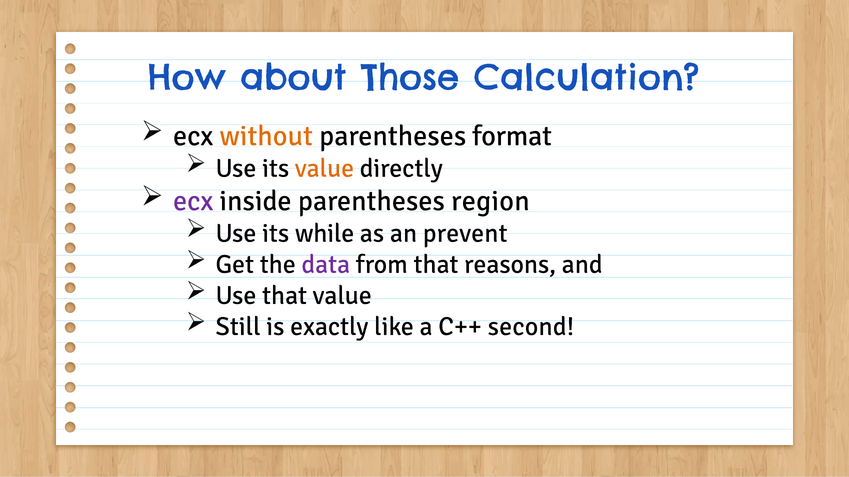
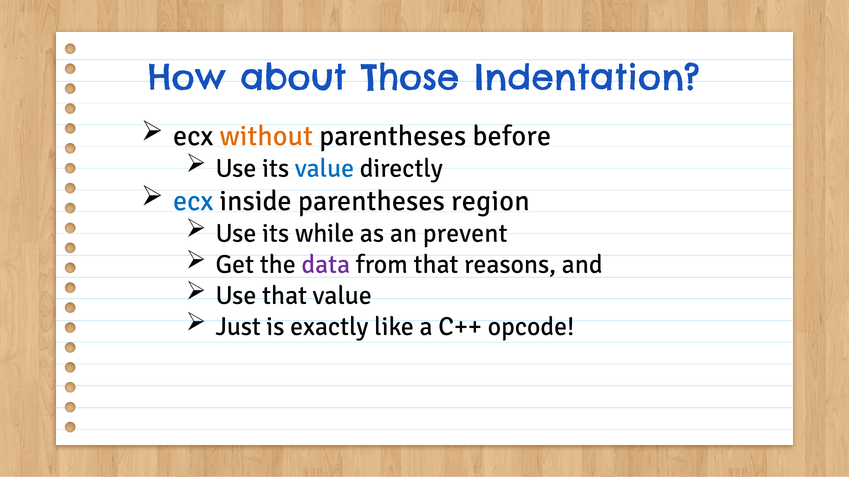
Calculation: Calculation -> Indentation
format: format -> before
value at (324, 168) colour: orange -> blue
ecx at (193, 201) colour: purple -> blue
Still: Still -> Just
second: second -> opcode
